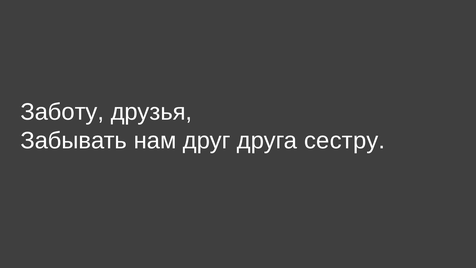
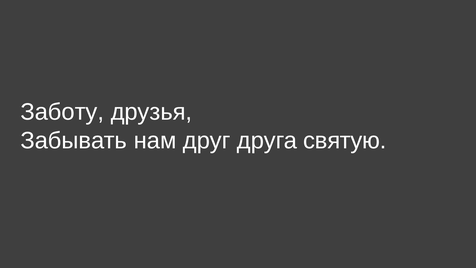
сестру: сестру -> святую
